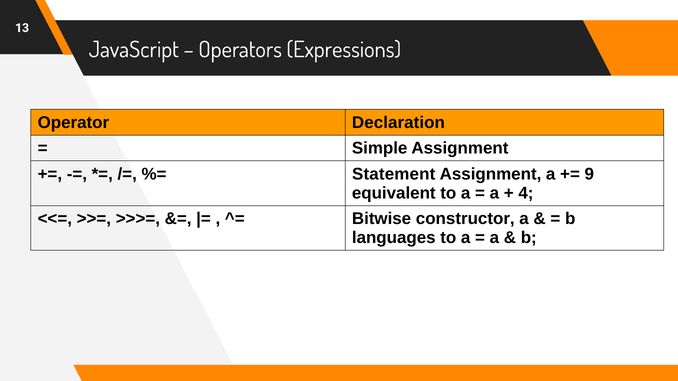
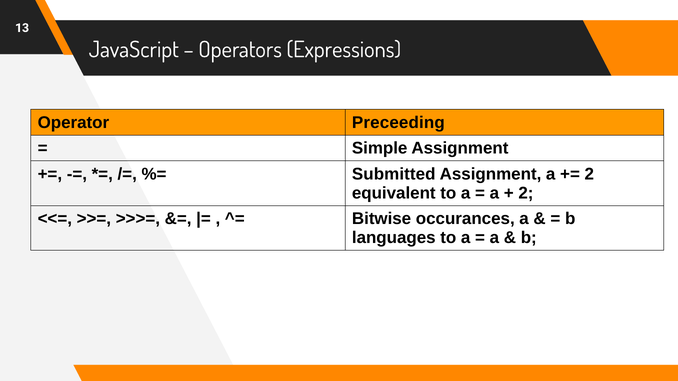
Declaration: Declaration -> Preceeding
Statement: Statement -> Submitted
9 at (589, 174): 9 -> 2
4 at (526, 193): 4 -> 2
constructor: constructor -> occurances
